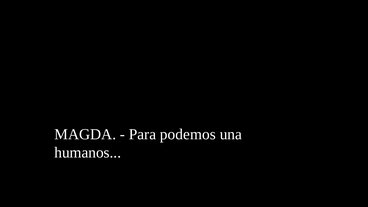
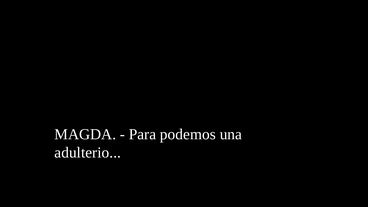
humanos: humanos -> adulterio
